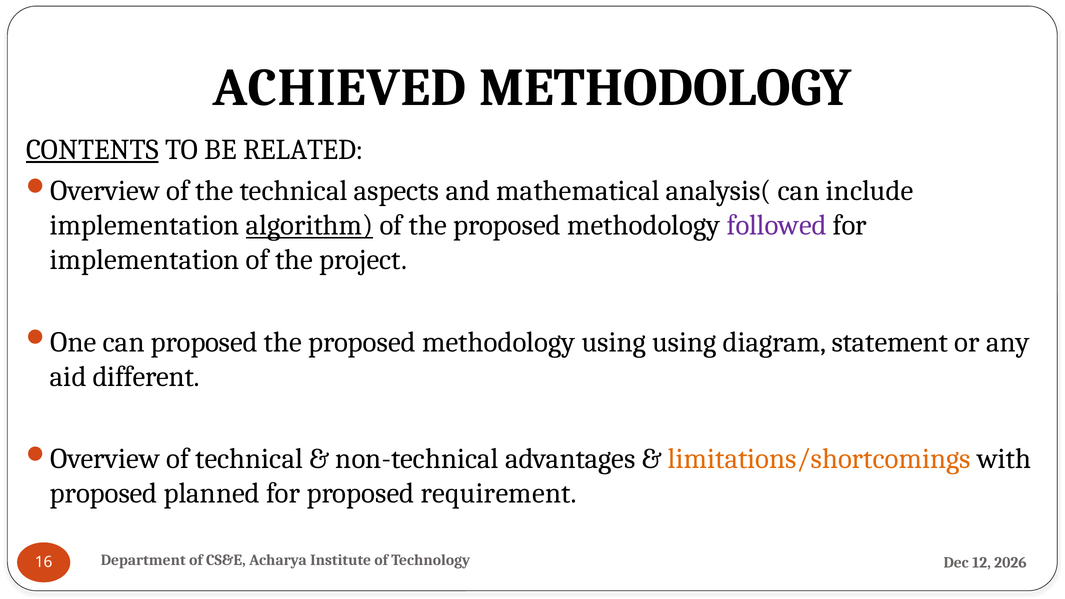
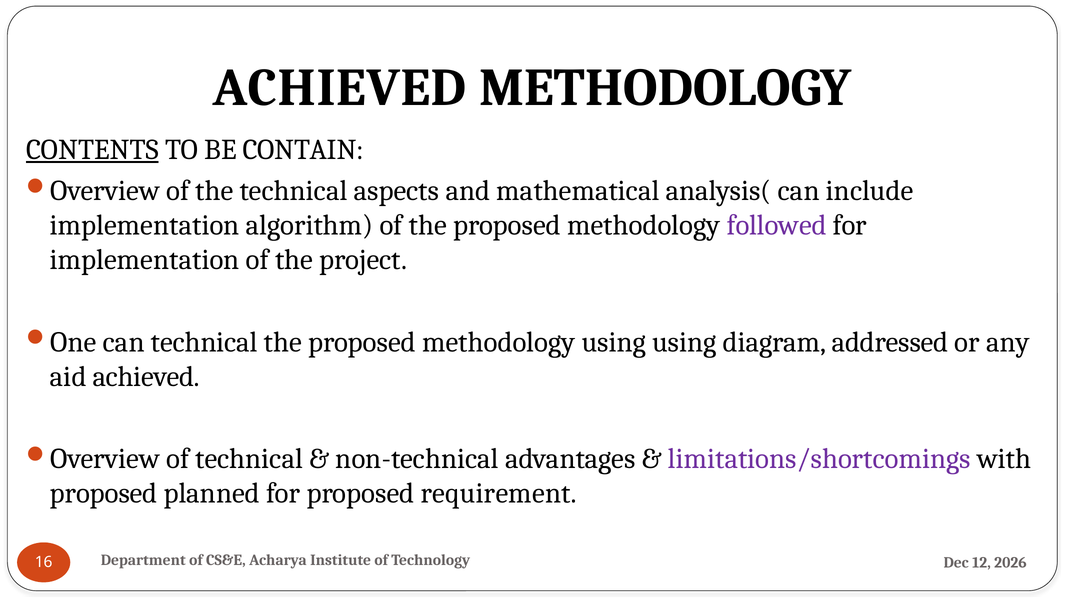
RELATED: RELATED -> CONTAIN
algorithm underline: present -> none
can proposed: proposed -> technical
statement: statement -> addressed
aid different: different -> achieved
limitations/shortcomings colour: orange -> purple
